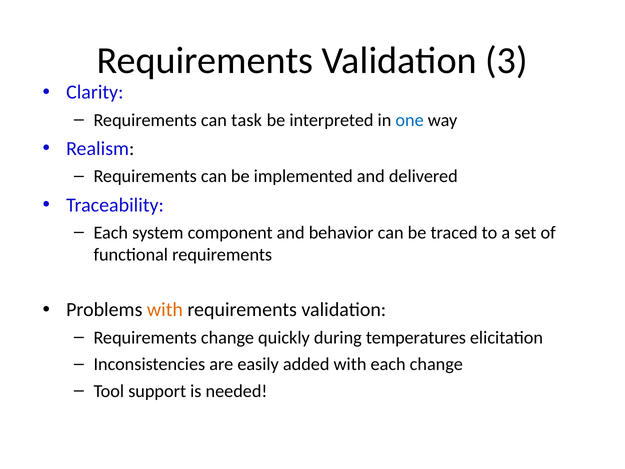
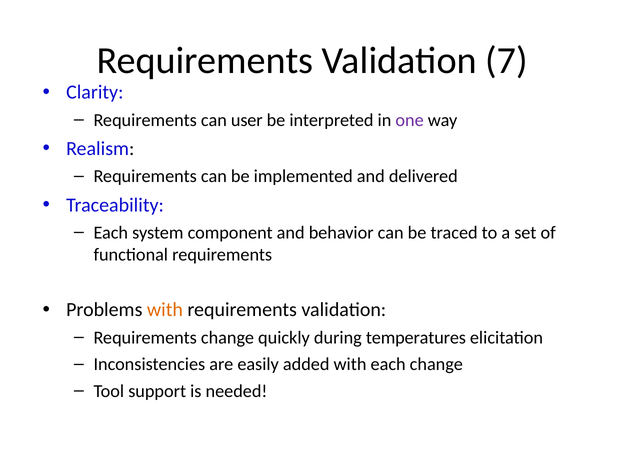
3: 3 -> 7
task: task -> user
one colour: blue -> purple
